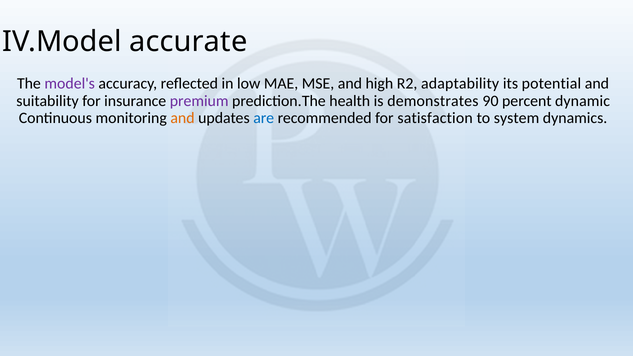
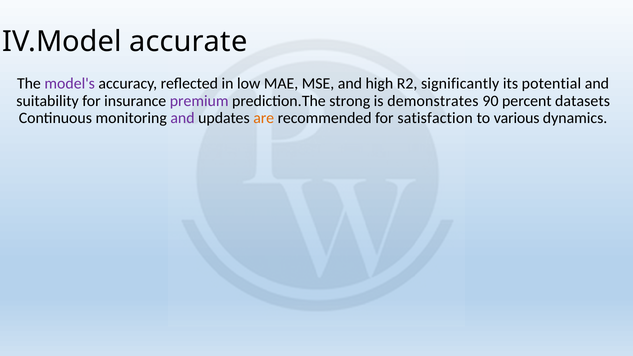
adaptability: adaptability -> significantly
health: health -> strong
dynamic: dynamic -> datasets
and at (182, 118) colour: orange -> purple
are colour: blue -> orange
system: system -> various
